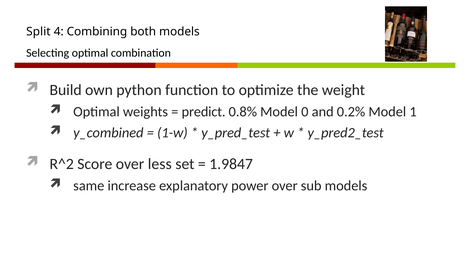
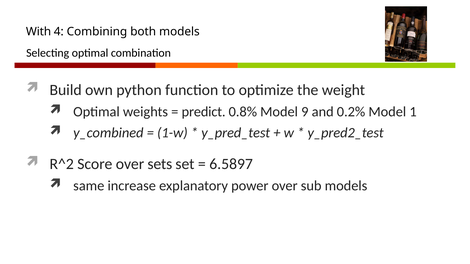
Split: Split -> With
0: 0 -> 9
less: less -> sets
1.9847: 1.9847 -> 6.5897
